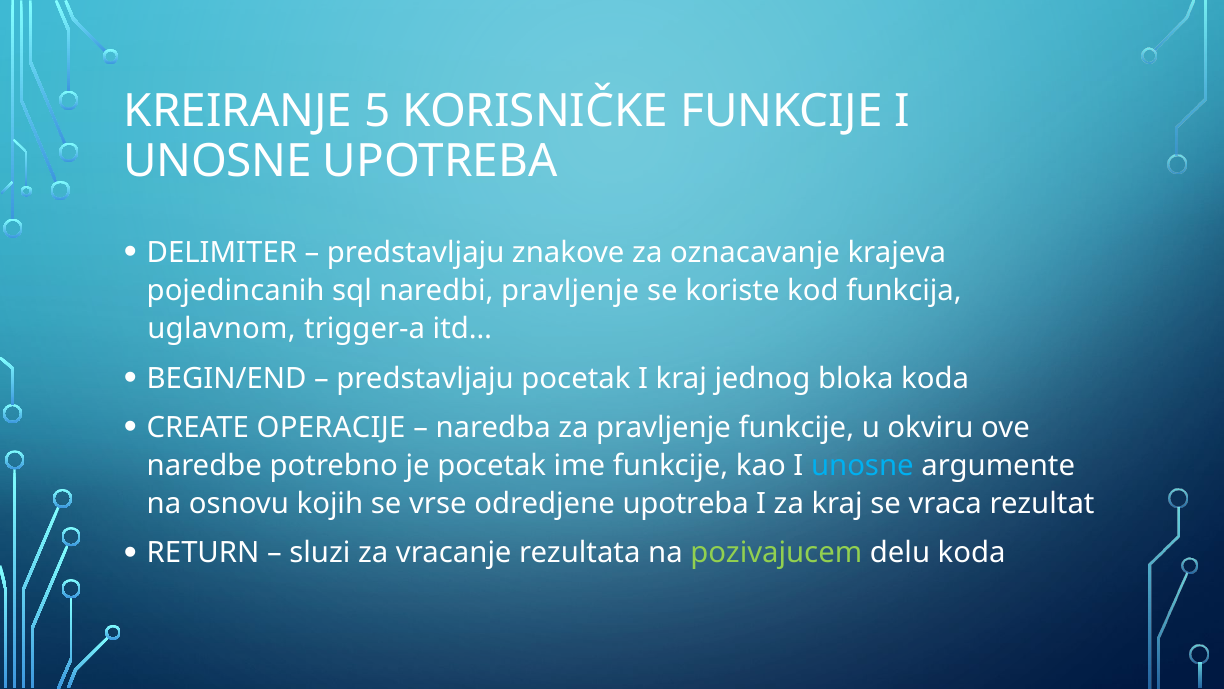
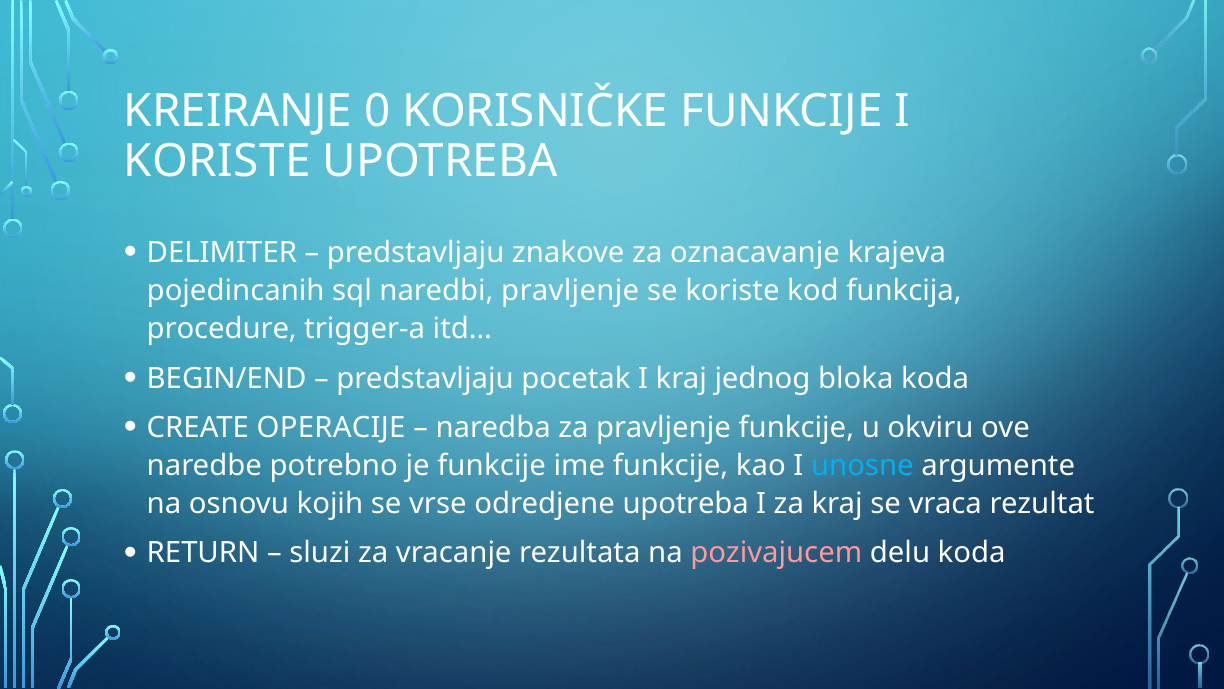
5: 5 -> 0
UNOSNE at (218, 161): UNOSNE -> KORISTE
uglavnom: uglavnom -> procedure
je pocetak: pocetak -> funkcije
pozivajucem colour: light green -> pink
